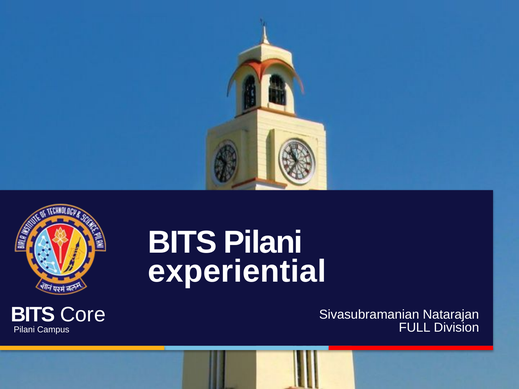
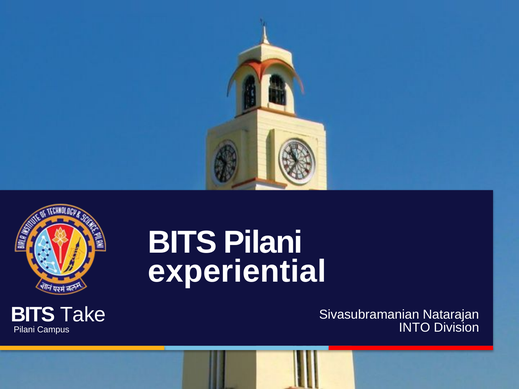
Core: Core -> Take
FULL: FULL -> INTO
